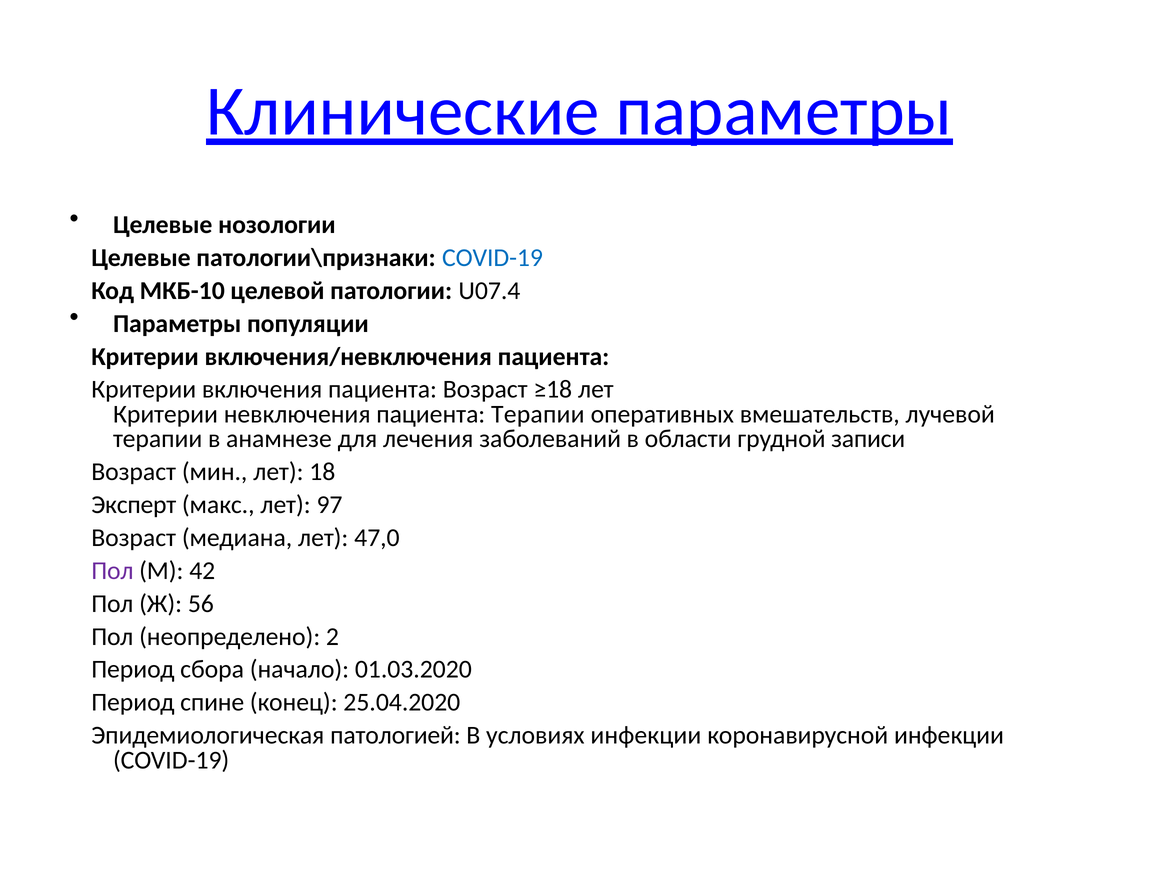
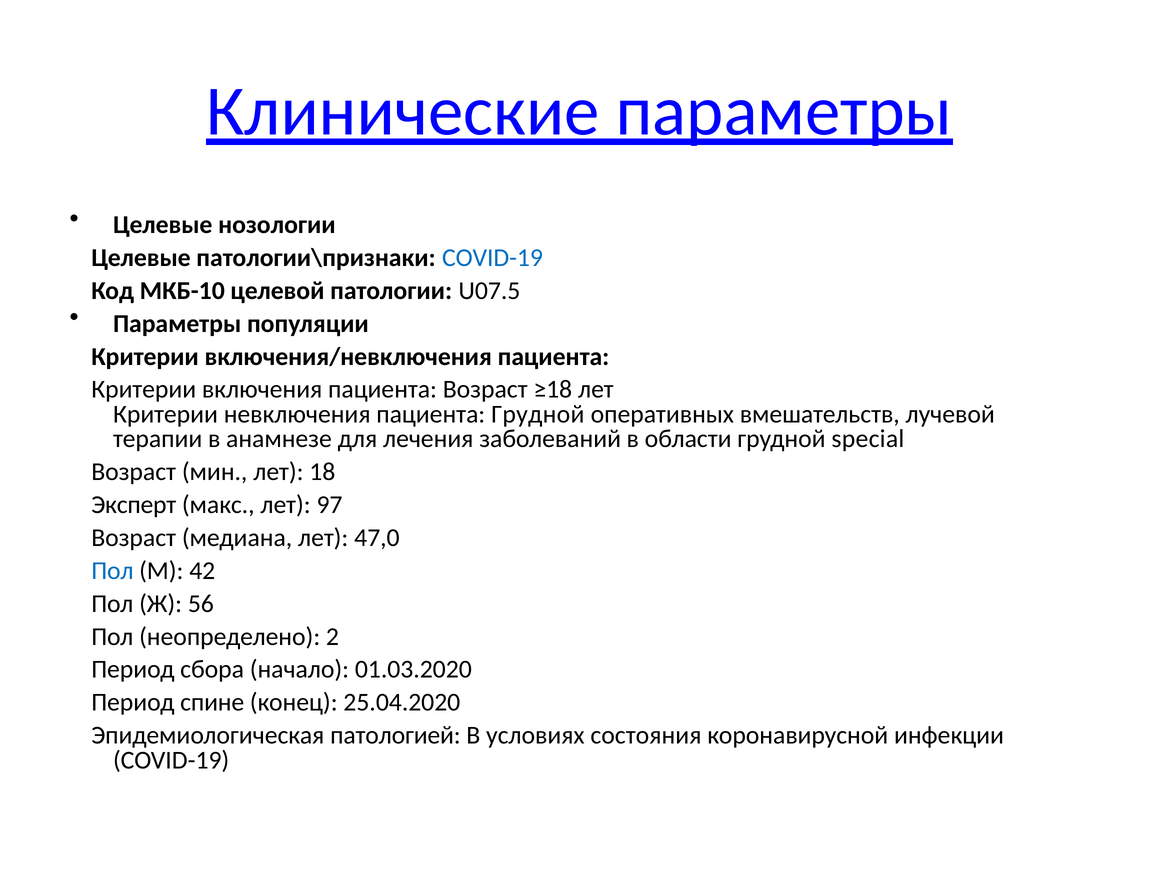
U07.4: U07.4 -> U07.5
пациента Терапии: Терапии -> Грудной
записи: записи -> special
Пол at (112, 571) colour: purple -> blue
условиях инфекции: инфекции -> состояния
